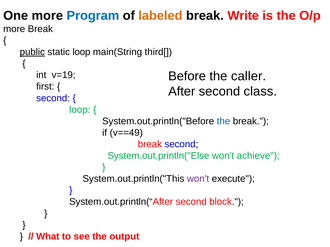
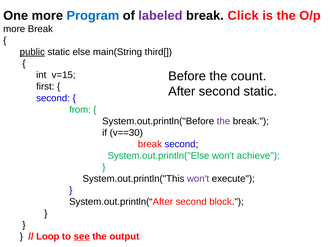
labeled colour: orange -> purple
Write: Write -> Click
static loop: loop -> else
caller: caller -> count
v=19: v=19 -> v=15
second class: class -> static
loop at (80, 110): loop -> from
the at (223, 121) colour: blue -> purple
v==49: v==49 -> v==30
What: What -> Loop
see underline: none -> present
